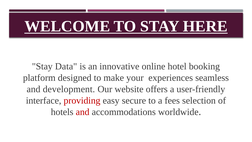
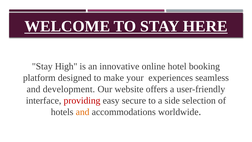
Data: Data -> High
fees: fees -> side
and at (83, 112) colour: red -> orange
